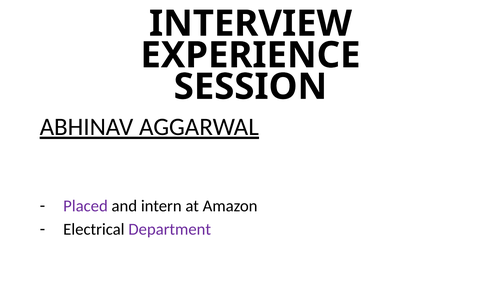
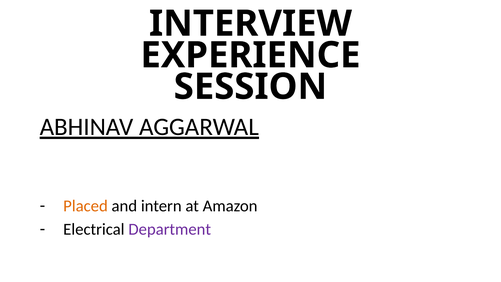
Placed colour: purple -> orange
